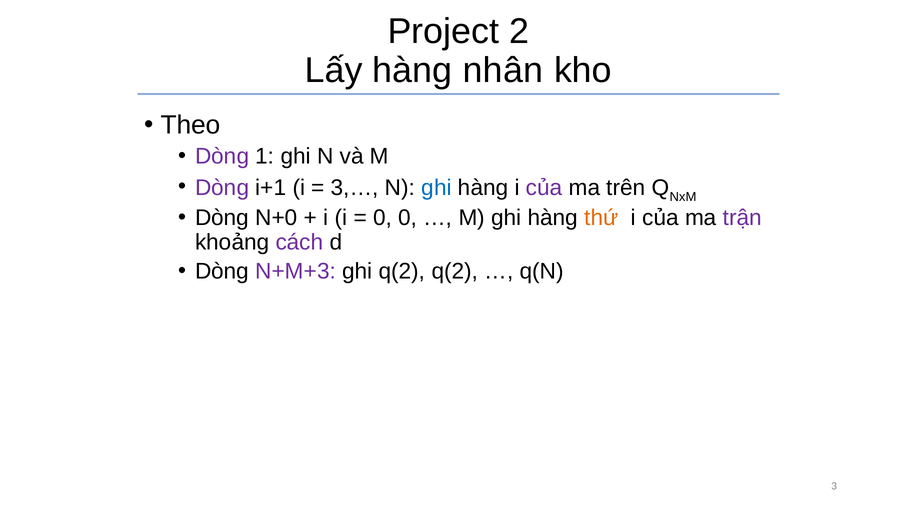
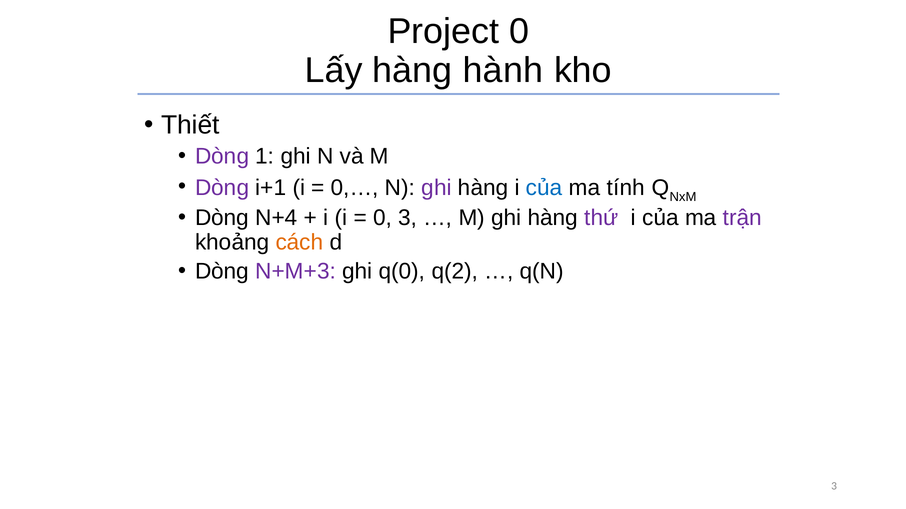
Project 2: 2 -> 0
nhân: nhân -> hành
Theo: Theo -> Thiết
3,…: 3,… -> 0,…
ghi at (437, 188) colour: blue -> purple
của at (544, 188) colour: purple -> blue
trên: trên -> tính
N+0: N+0 -> N+4
0 0: 0 -> 3
thứ colour: orange -> purple
cách colour: purple -> orange
ghi q(2: q(2 -> q(0
